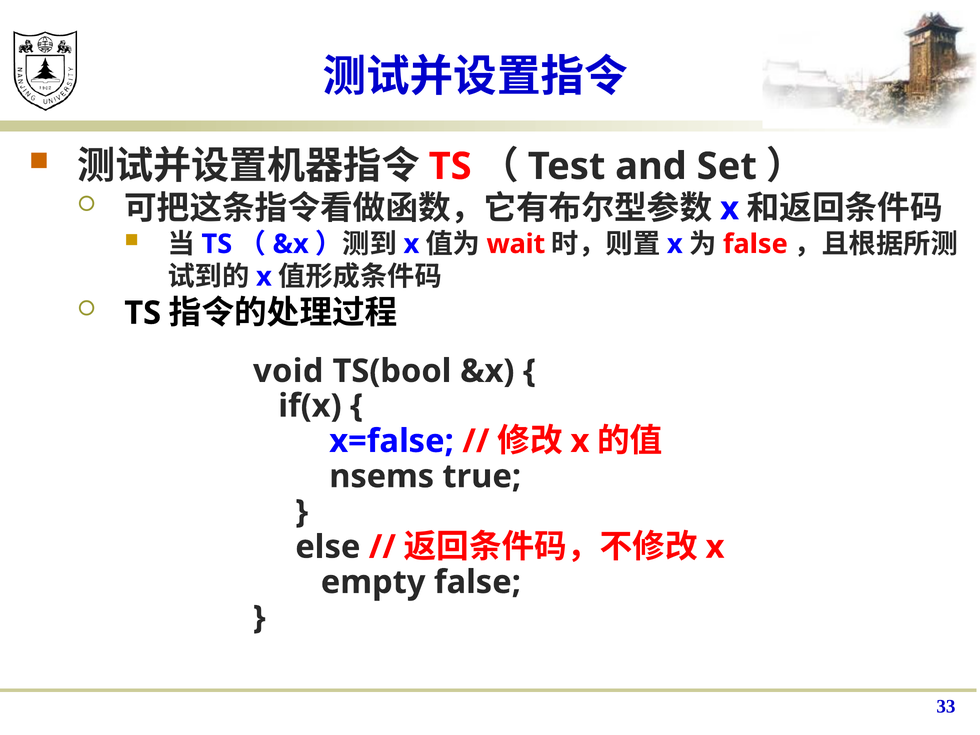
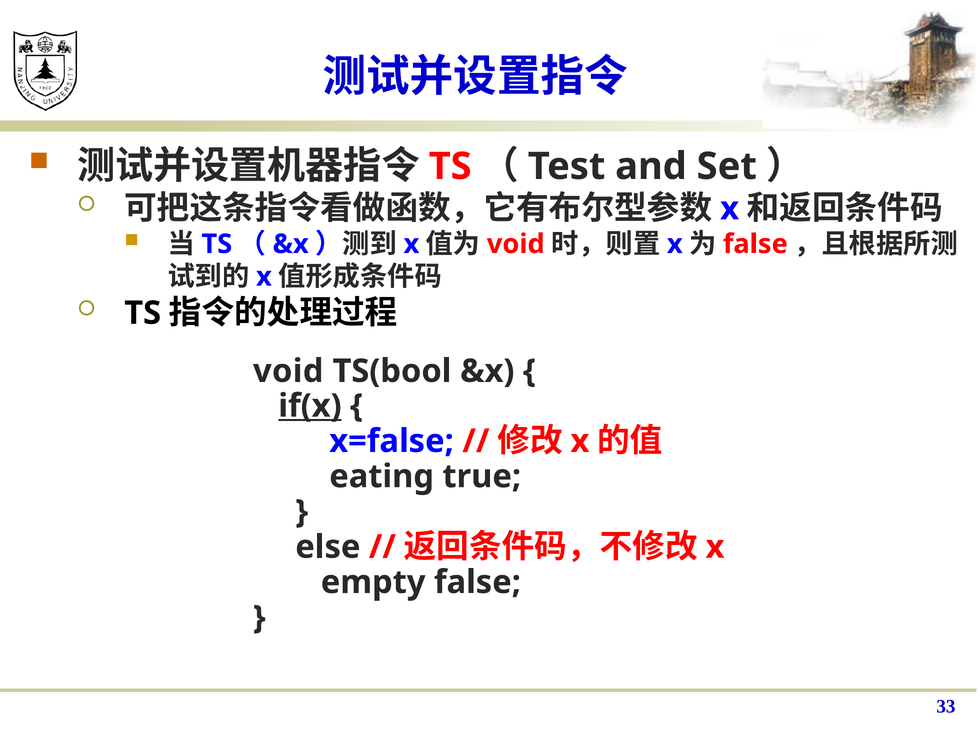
wait at (516, 244): wait -> void
if(x underline: none -> present
nsems: nsems -> eating
